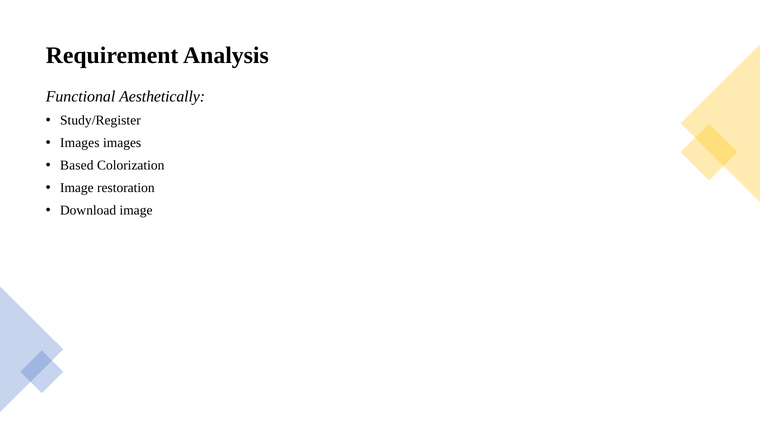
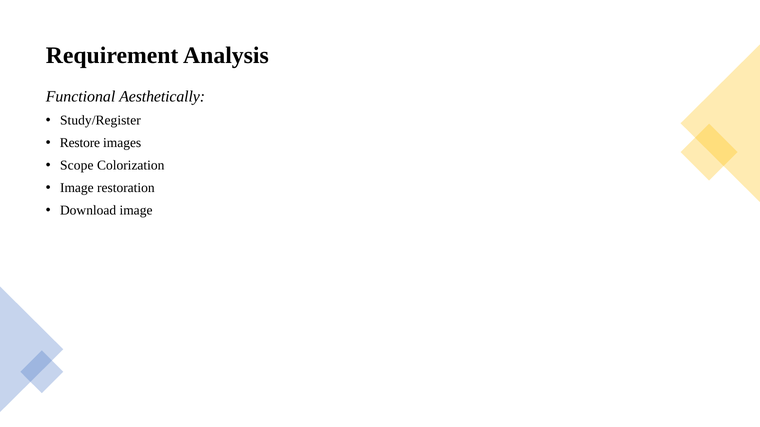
Images at (80, 143): Images -> Restore
Based: Based -> Scope
